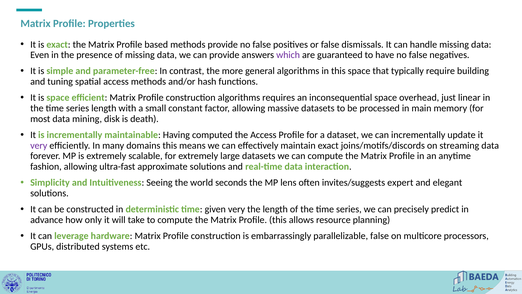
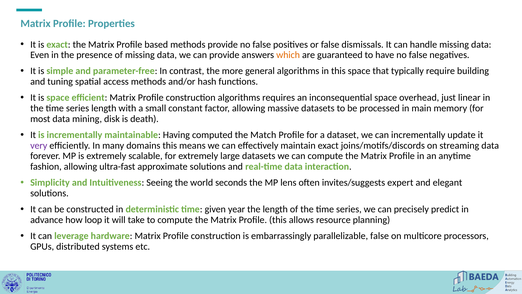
which colour: purple -> orange
the Access: Access -> Match
given very: very -> year
only: only -> loop
